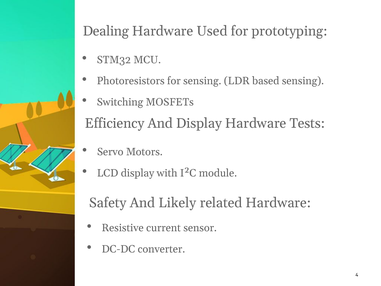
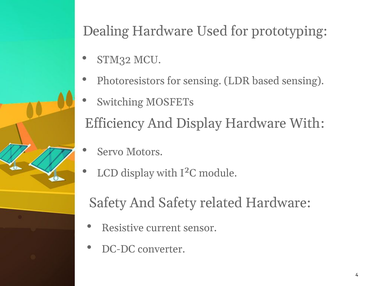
Hardware Tests: Tests -> With
And Likely: Likely -> Safety
